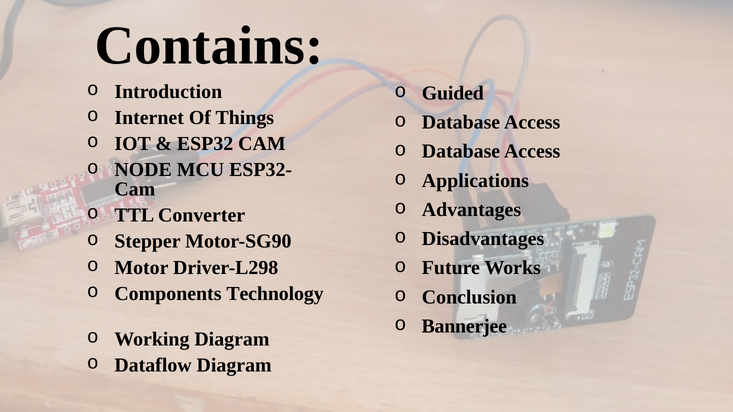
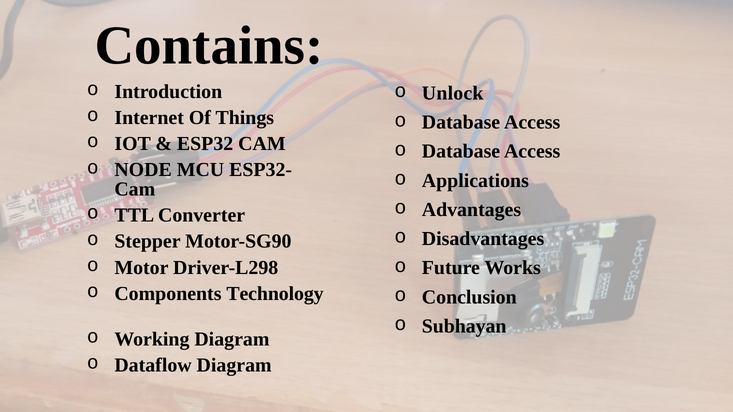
Guided: Guided -> Unlock
Bannerjee: Bannerjee -> Subhayan
